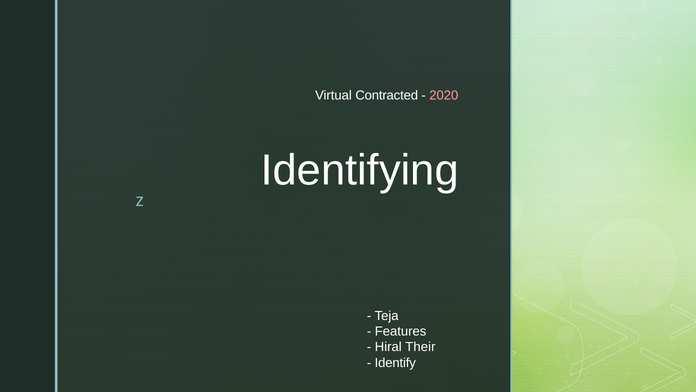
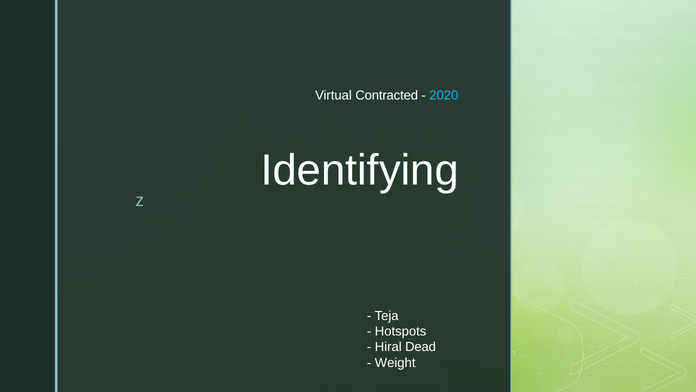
2020 colour: pink -> light blue
Features: Features -> Hotspots
Their: Their -> Dead
Identify: Identify -> Weight
